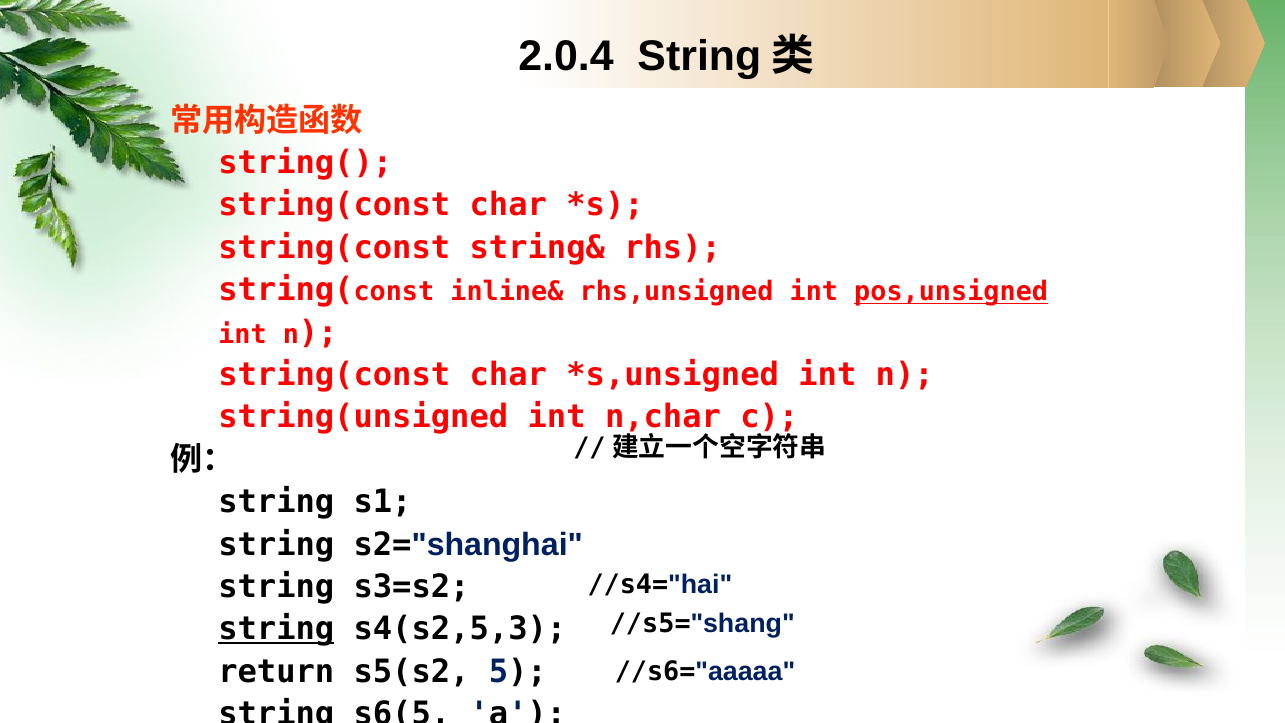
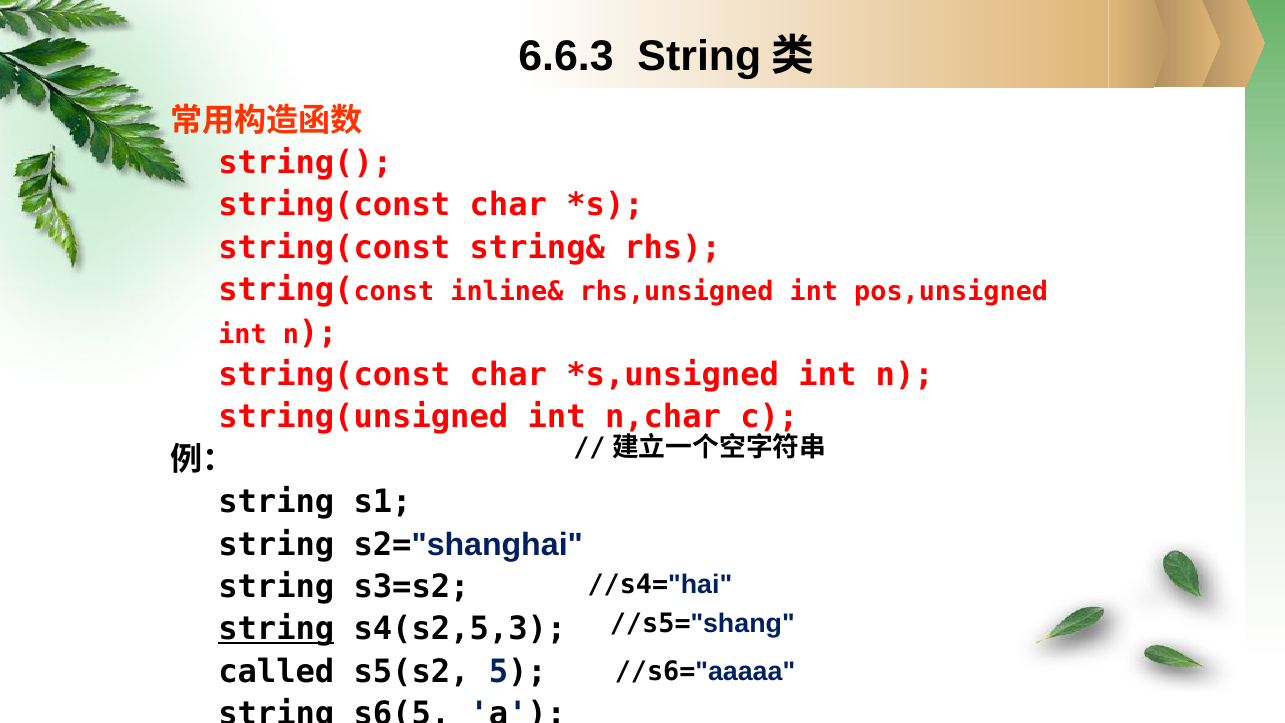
2.0.4: 2.0.4 -> 6.6.3
pos,unsigned underline: present -> none
return: return -> called
